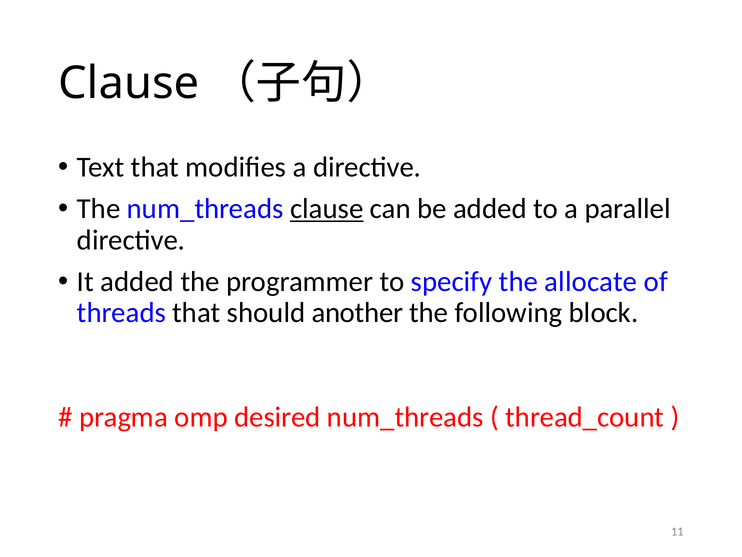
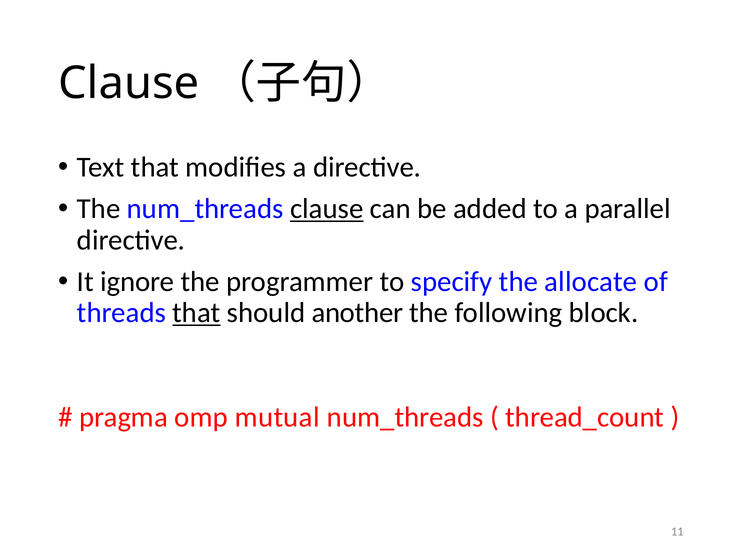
It added: added -> ignore
that at (196, 313) underline: none -> present
desired: desired -> mutual
